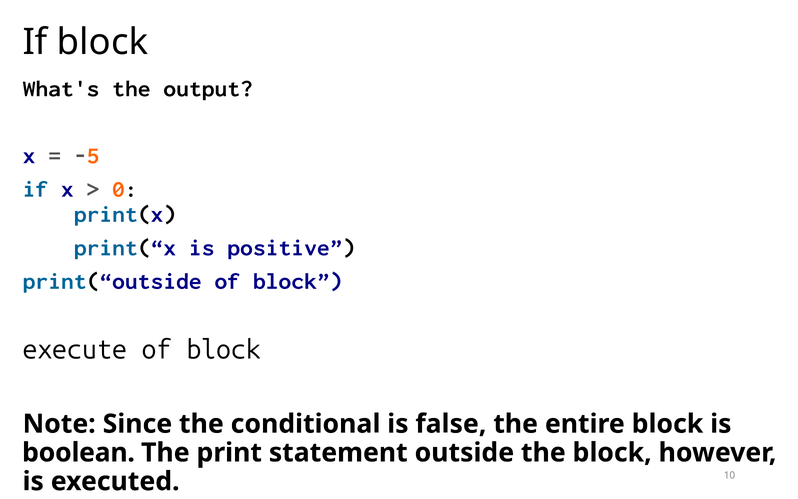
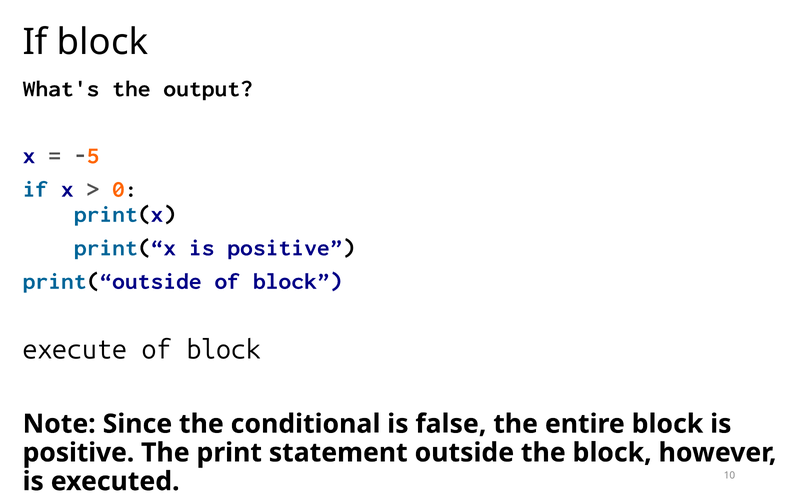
boolean at (78, 452): boolean -> positive
